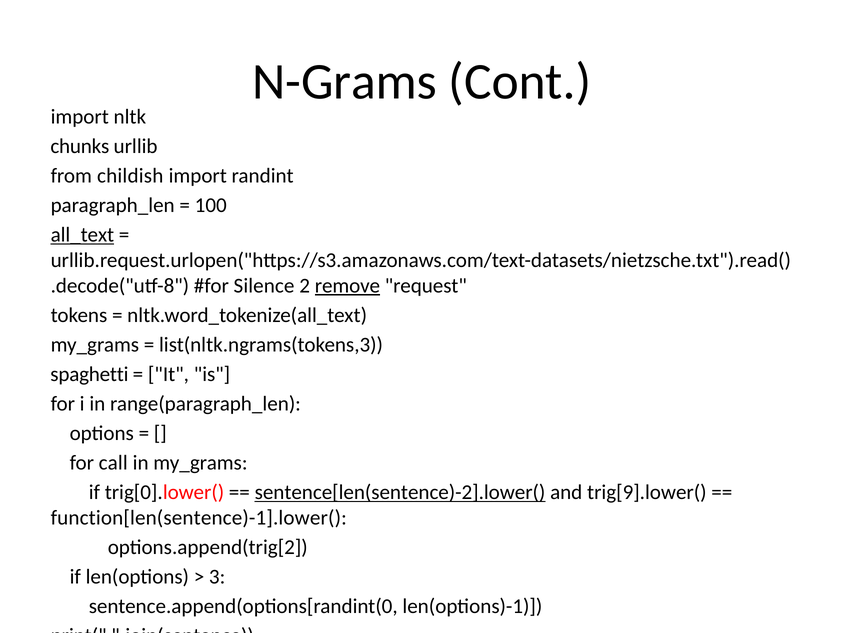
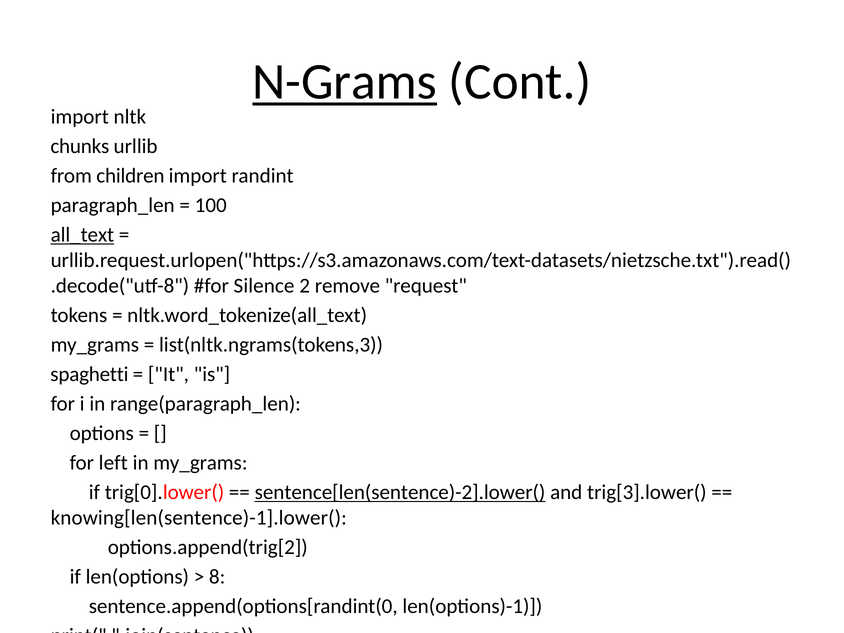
N-Grams underline: none -> present
childish: childish -> children
remove underline: present -> none
call: call -> left
trig[9].lower(: trig[9].lower( -> trig[3].lower(
function[len(sentence)-1].lower(: function[len(sentence)-1].lower( -> knowing[len(sentence)-1].lower(
3: 3 -> 8
